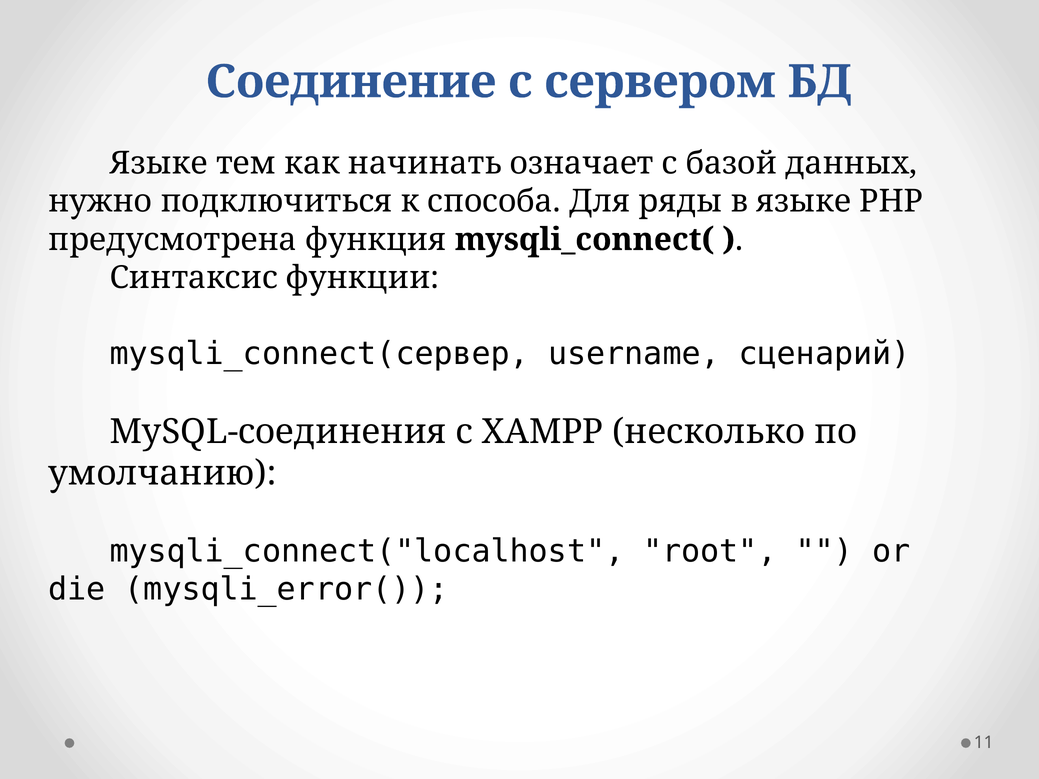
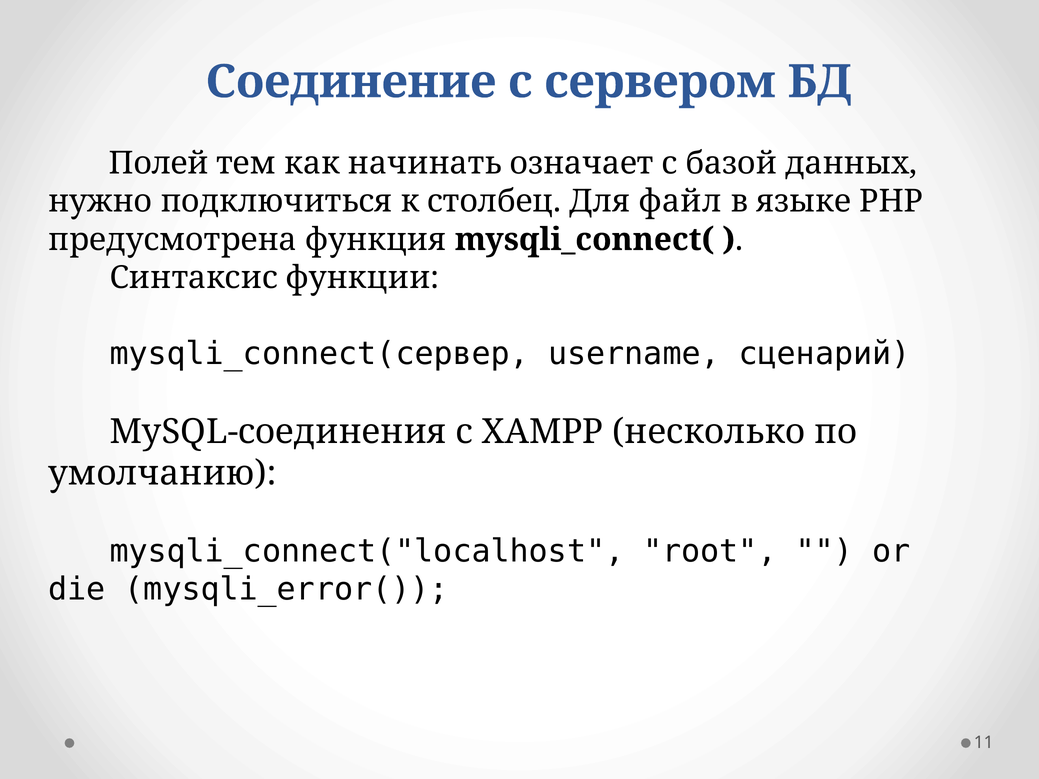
Языке at (159, 163): Языке -> Полей
способа: способа -> столбец
ряды: ряды -> файл
